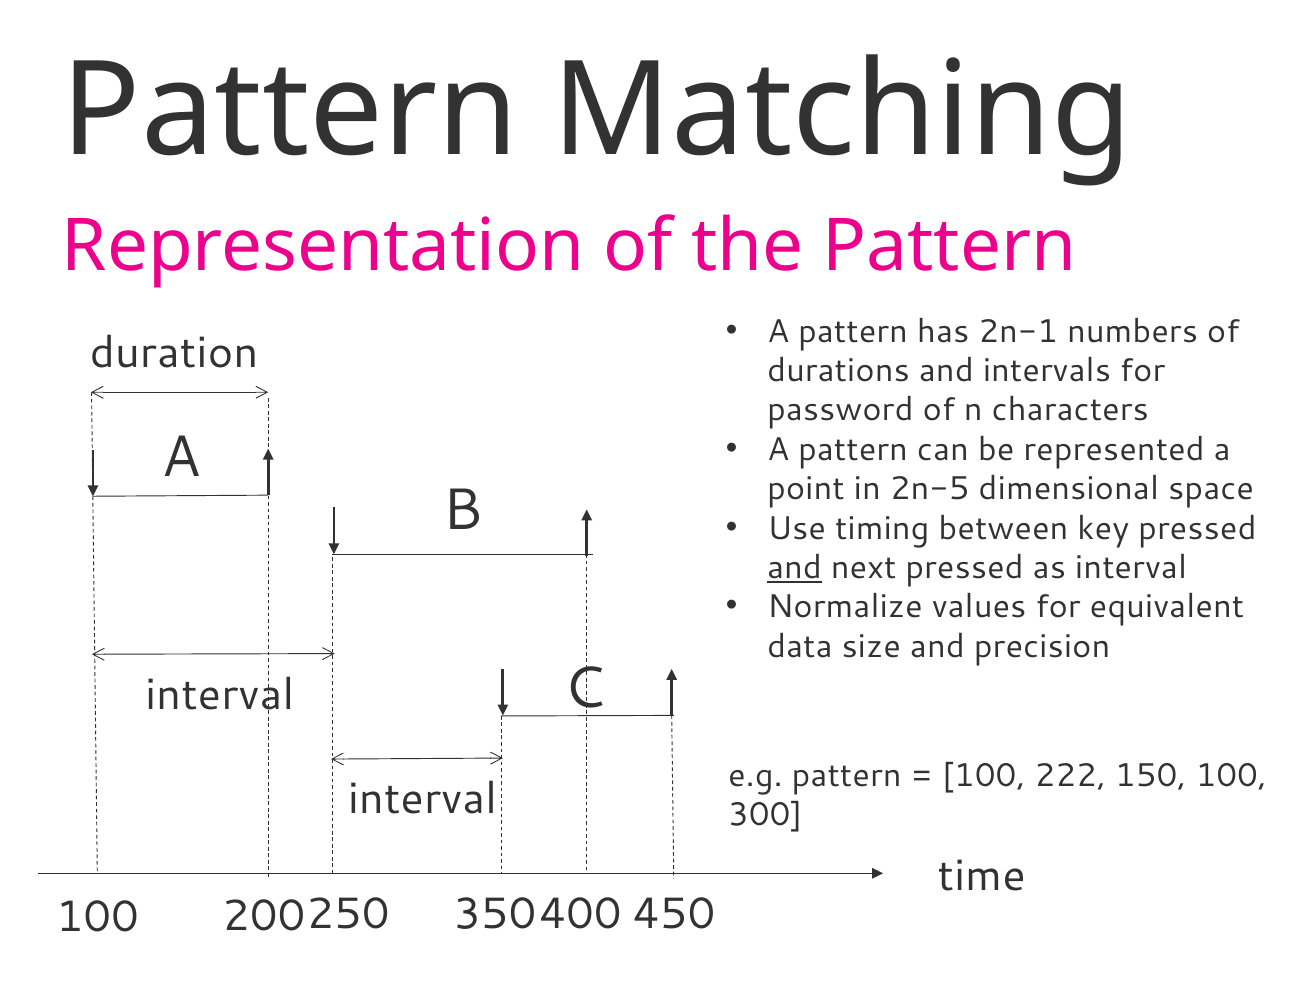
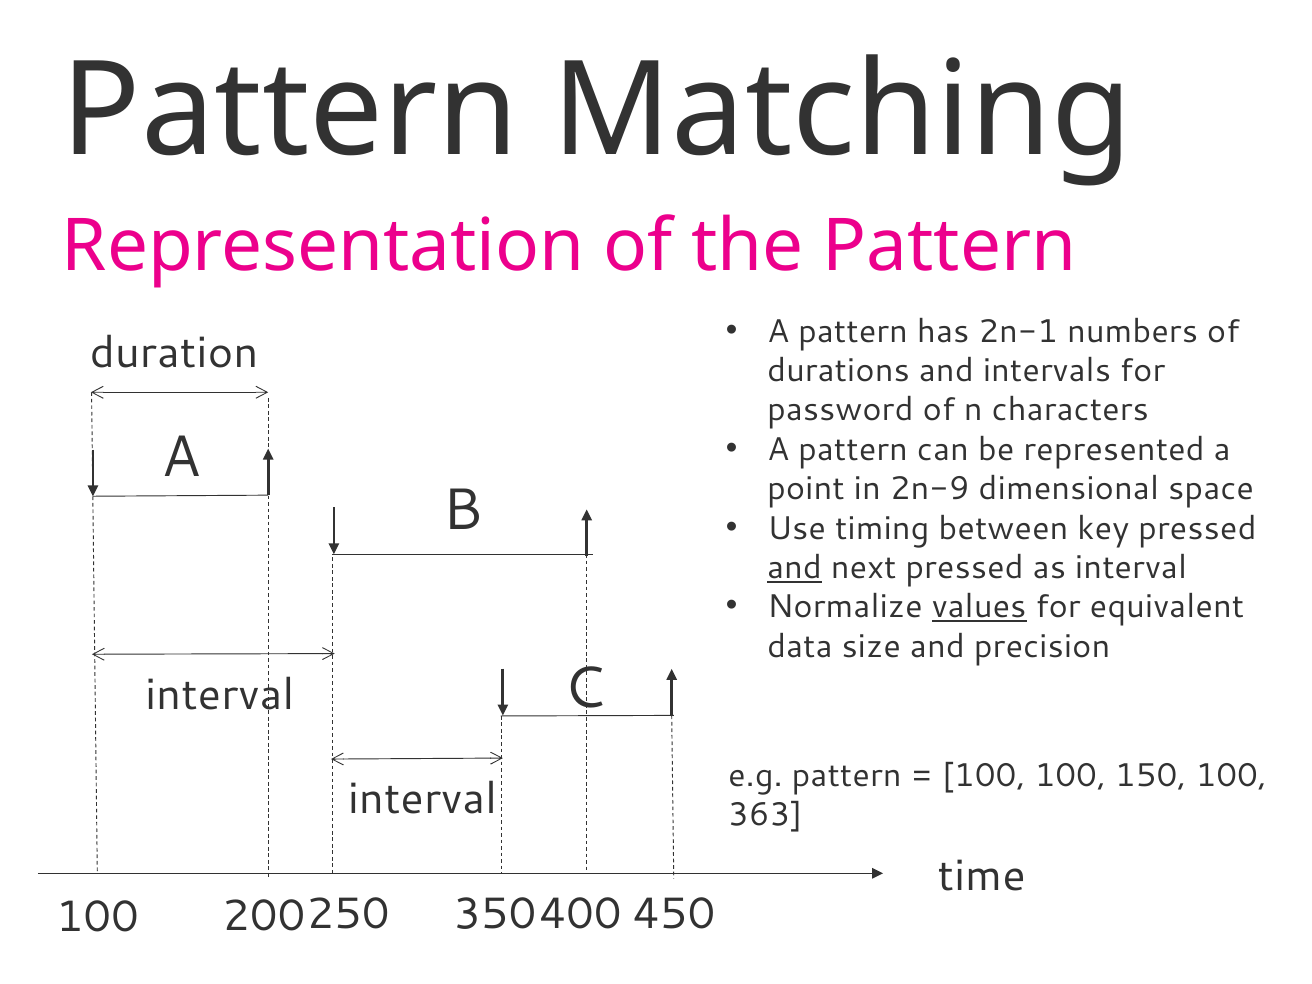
2n-5: 2n-5 -> 2n-9
values underline: none -> present
100 222: 222 -> 100
300: 300 -> 363
